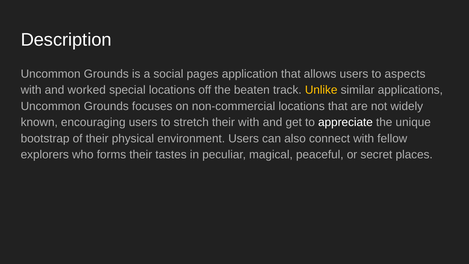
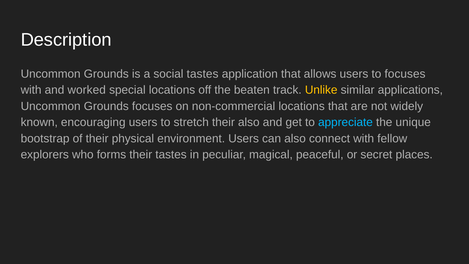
social pages: pages -> tastes
to aspects: aspects -> focuses
their with: with -> also
appreciate colour: white -> light blue
